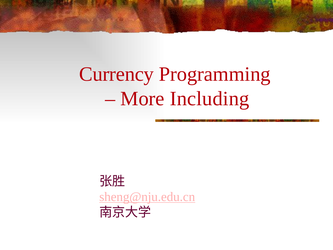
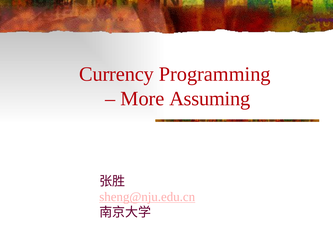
Including: Including -> Assuming
